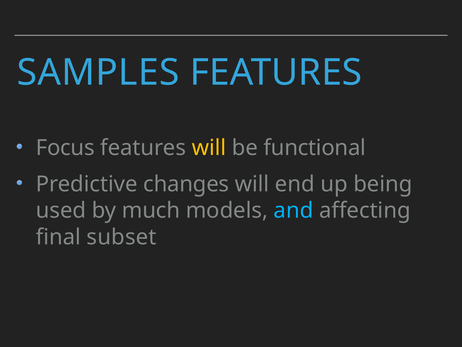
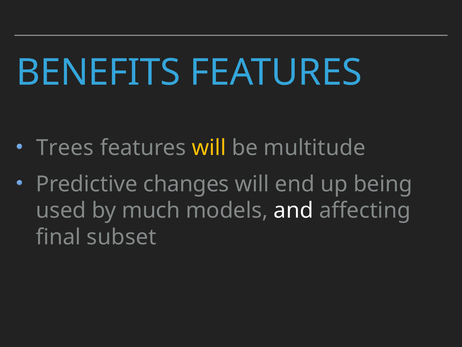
SAMPLES: SAMPLES -> BENEFITS
Focus: Focus -> Trees
functional: functional -> multitude
and colour: light blue -> white
